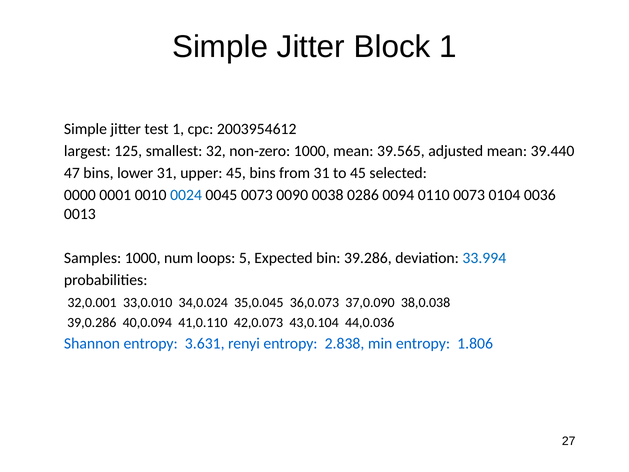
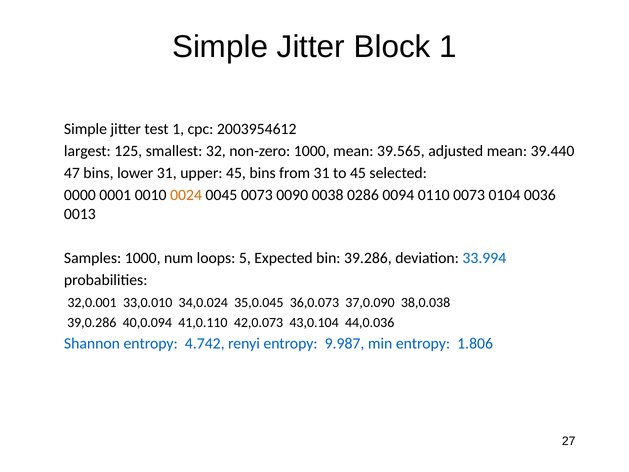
0024 colour: blue -> orange
3.631: 3.631 -> 4.742
2.838: 2.838 -> 9.987
